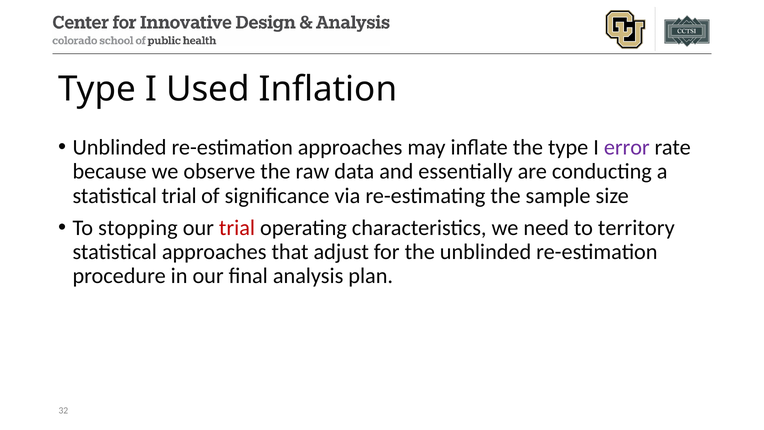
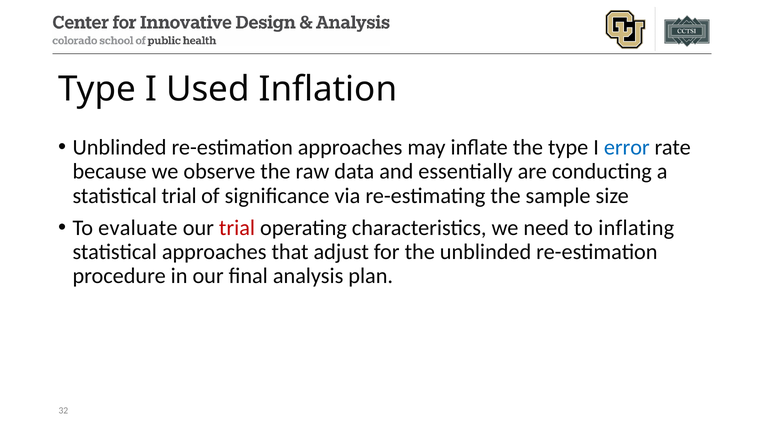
error colour: purple -> blue
stopping: stopping -> evaluate
territory: territory -> inflating
